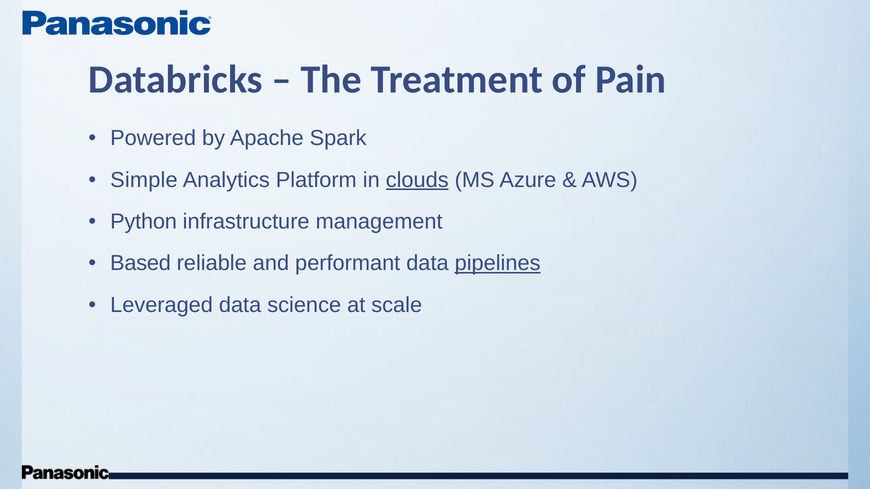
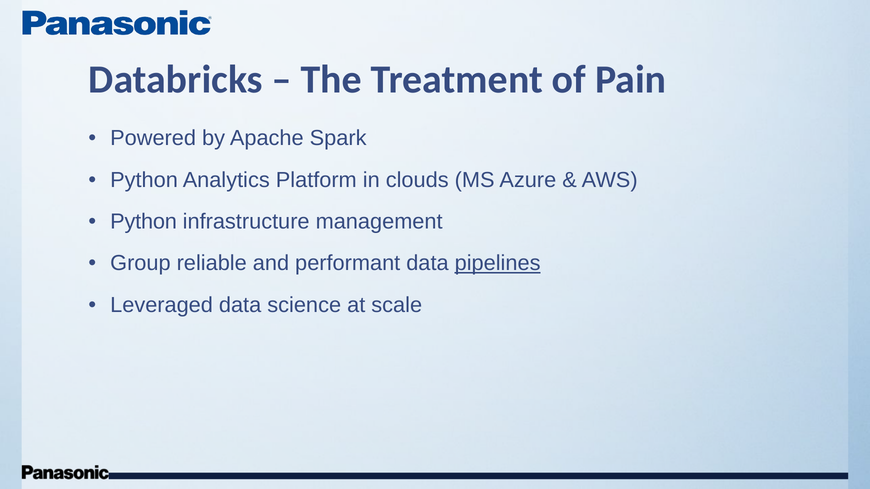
Simple at (144, 180): Simple -> Python
clouds underline: present -> none
Based: Based -> Group
